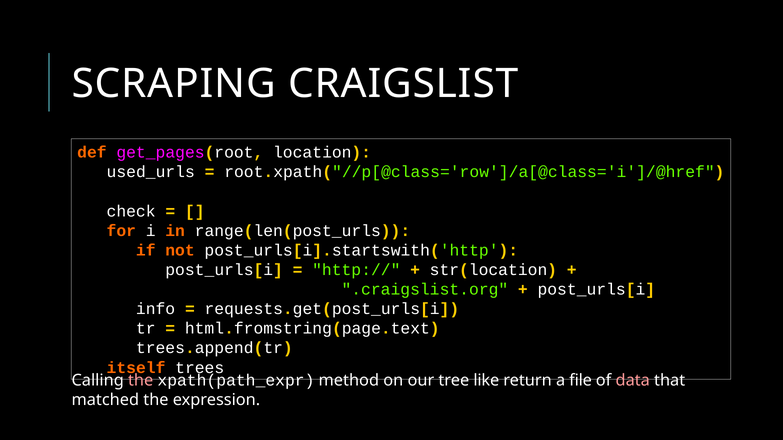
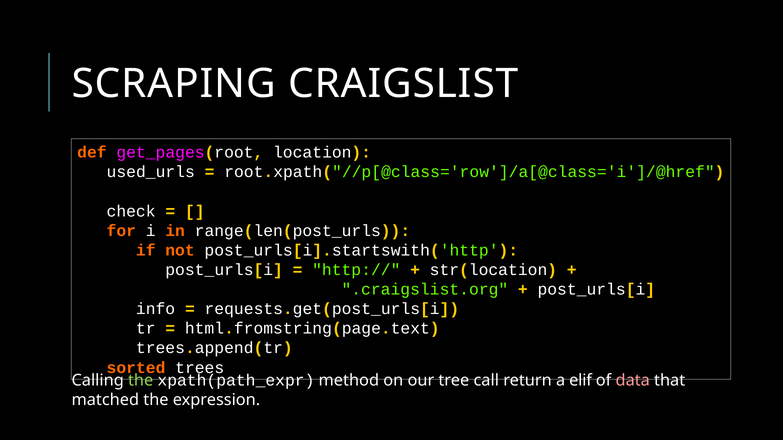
itself: itself -> sorted
the at (141, 381) colour: pink -> light green
like: like -> call
file: file -> elif
